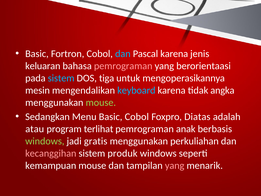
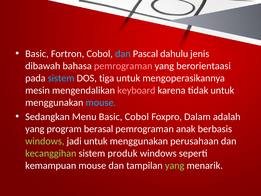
Pascal karena: karena -> dahulu
keluaran: keluaran -> dibawah
keyboard colour: light blue -> pink
tidak angka: angka -> untuk
mouse at (101, 102) colour: light green -> light blue
Diatas: Diatas -> Dalam
atau at (35, 129): atau -> yang
terlihat: terlihat -> berasal
jadi gratis: gratis -> untuk
perkuliahan: perkuliahan -> perusahaan
kecanggihan colour: pink -> light green
yang at (175, 165) colour: pink -> light green
